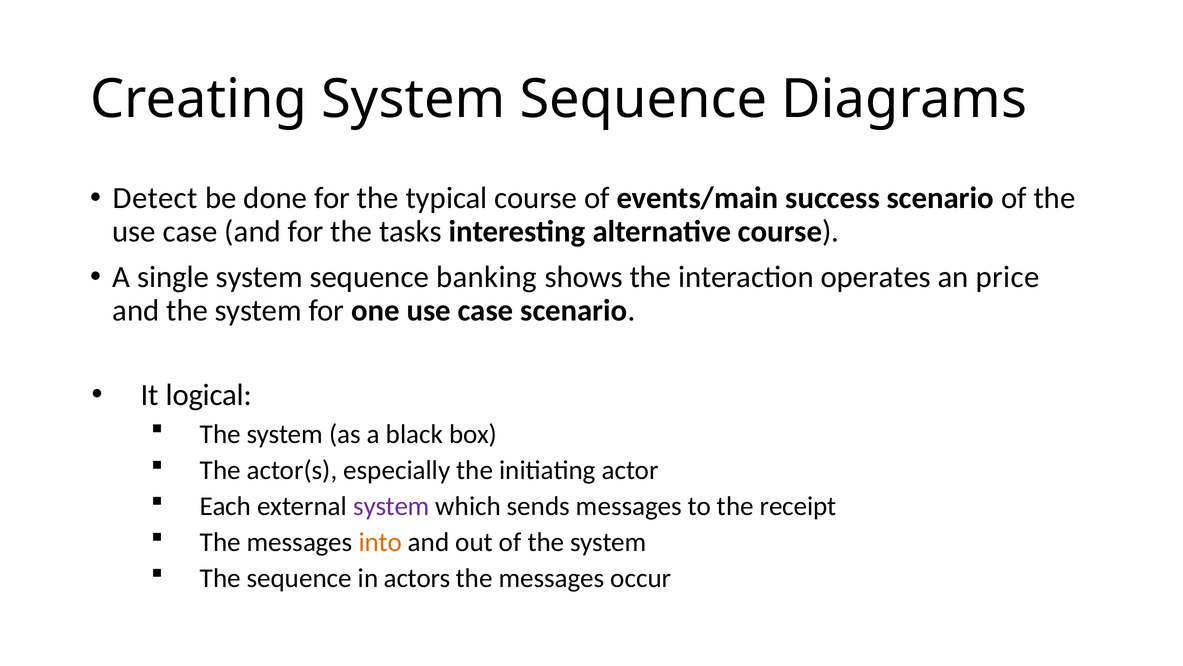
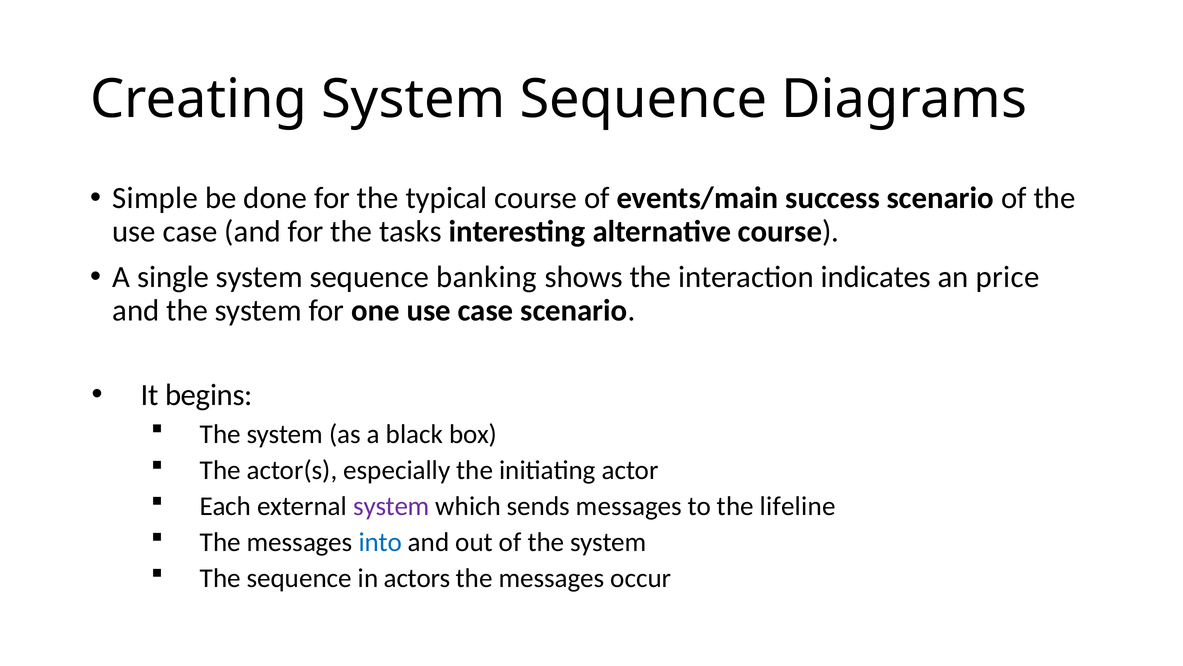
Detect: Detect -> Simple
operates: operates -> indicates
logical: logical -> begins
receipt: receipt -> lifeline
into colour: orange -> blue
